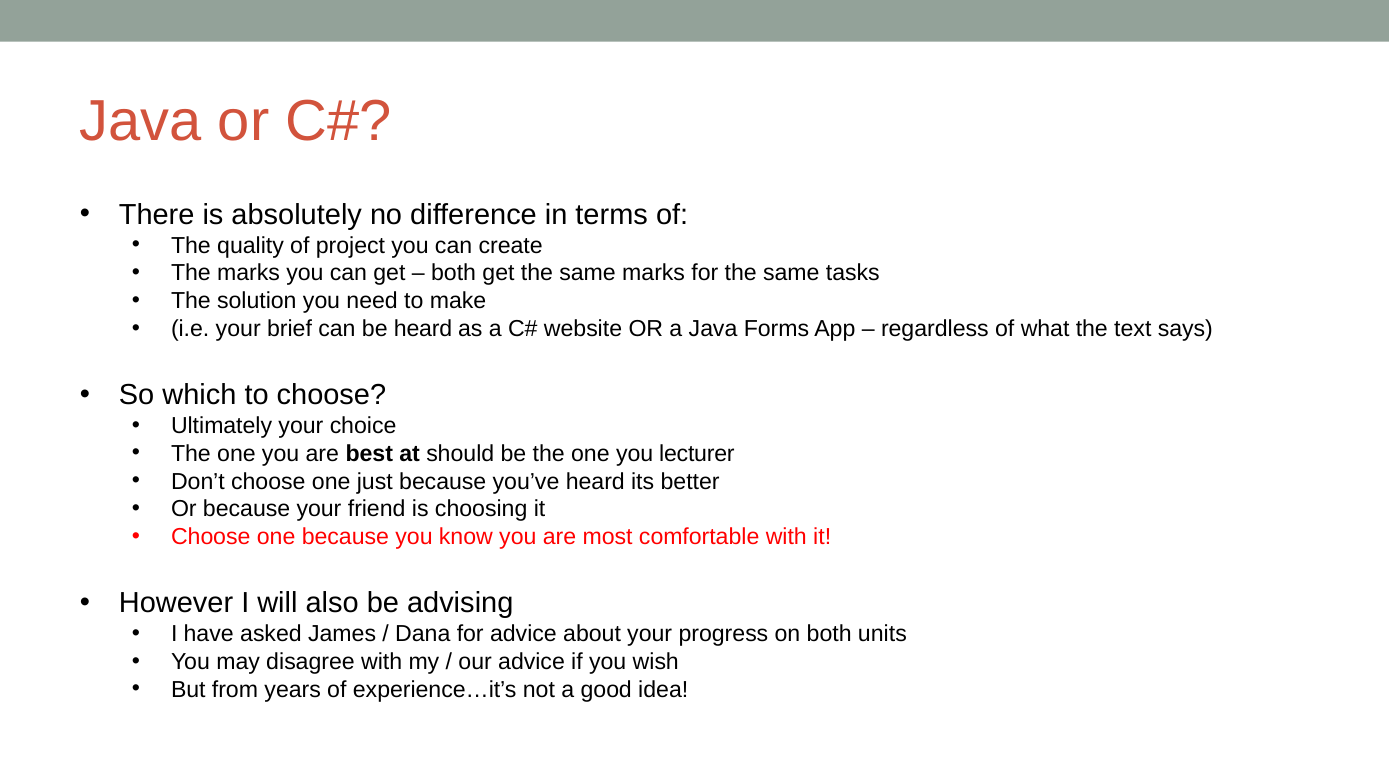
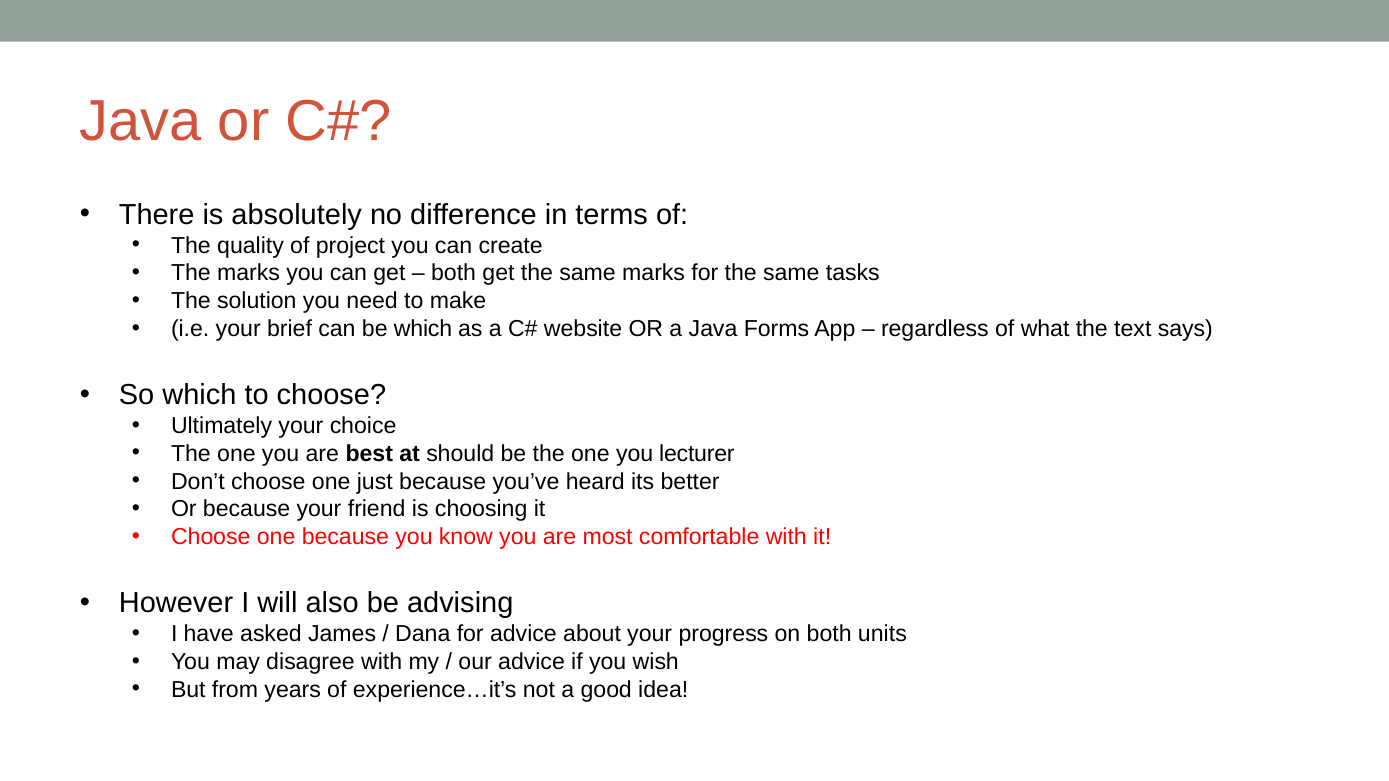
be heard: heard -> which
